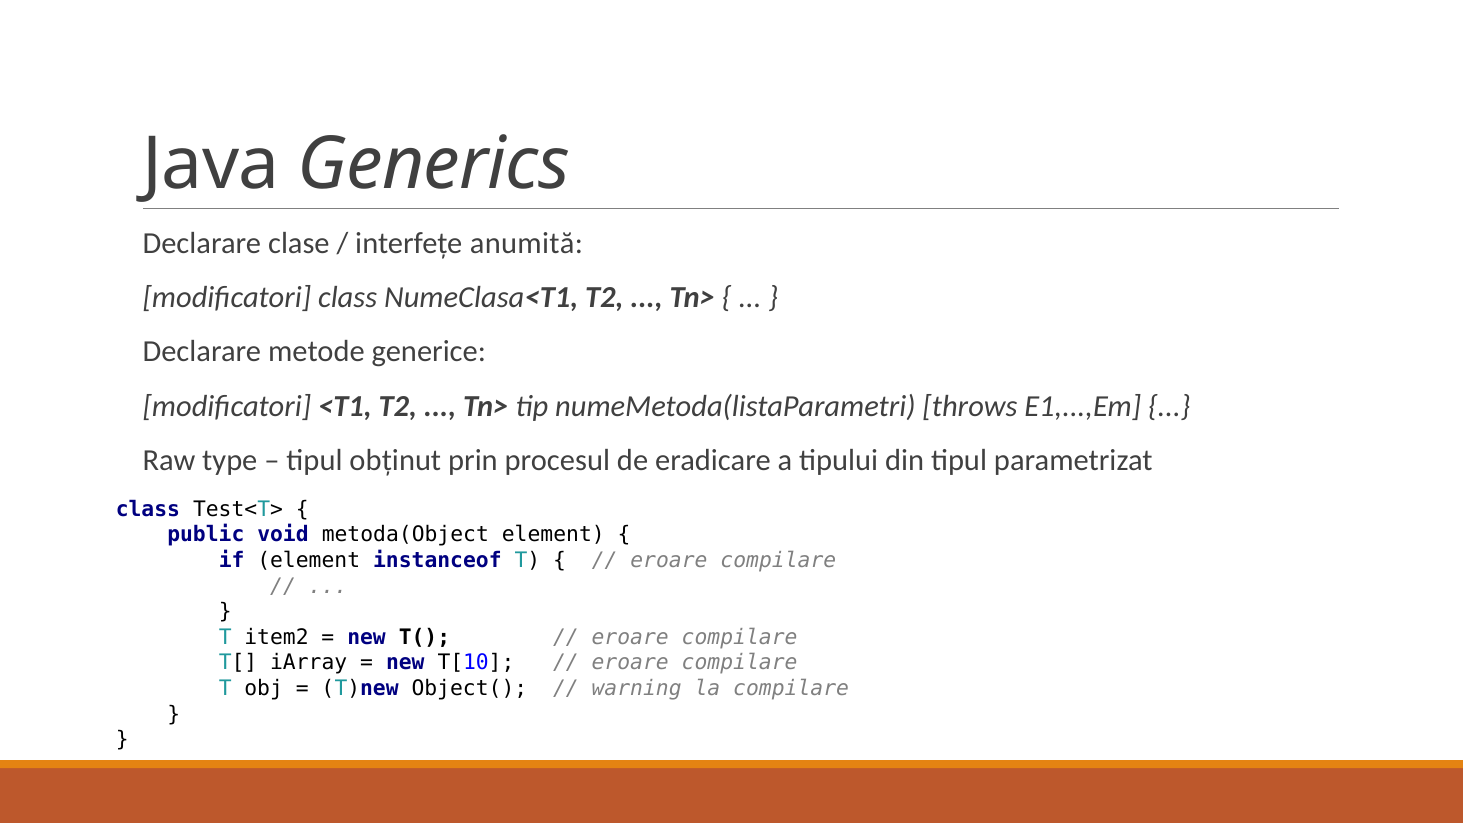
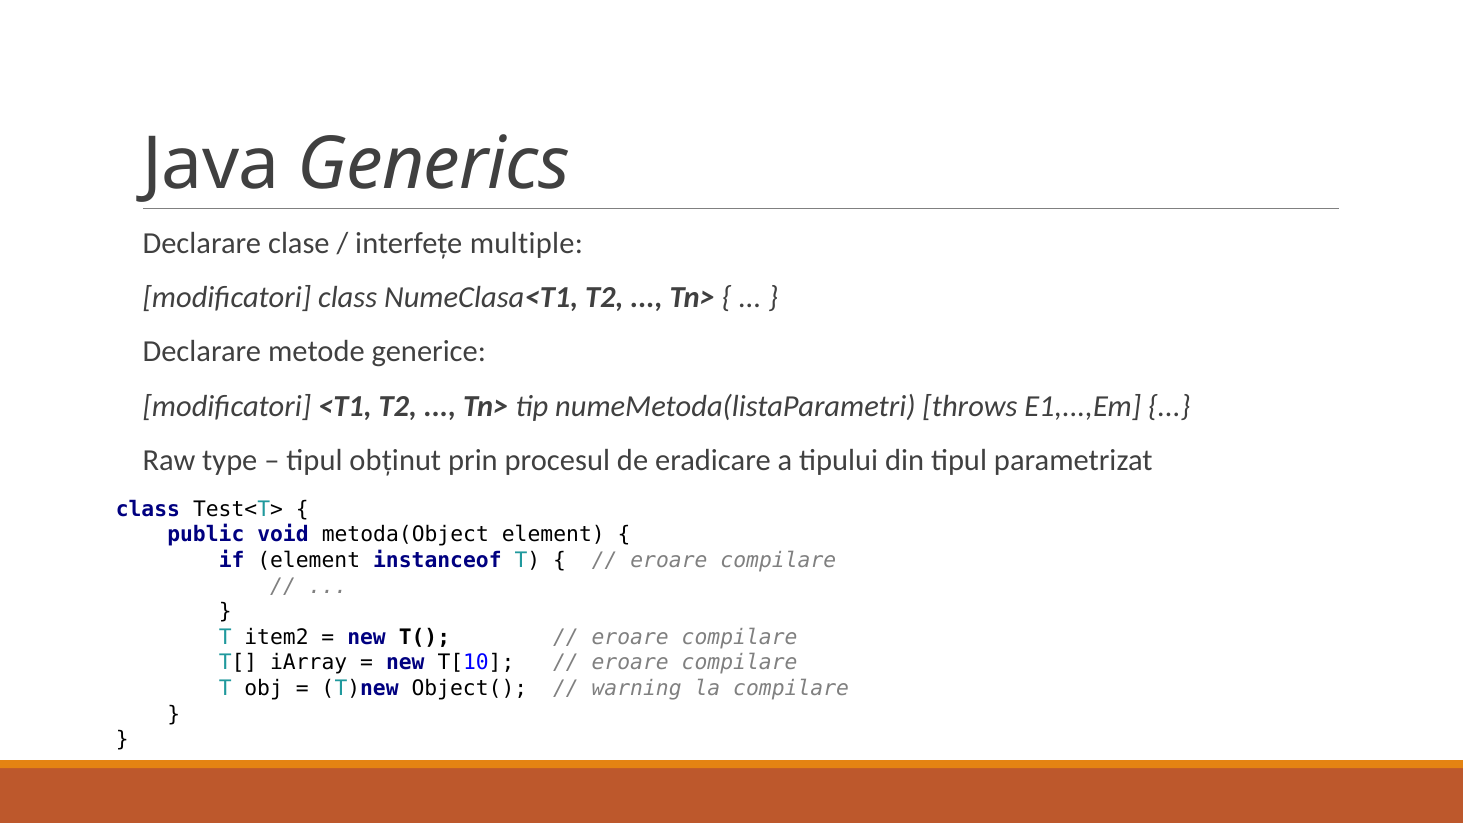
anumită: anumită -> multiple
